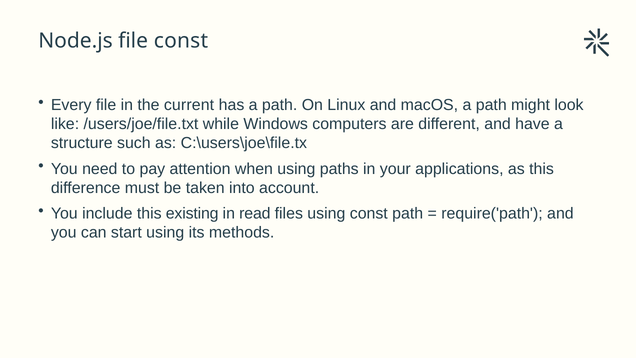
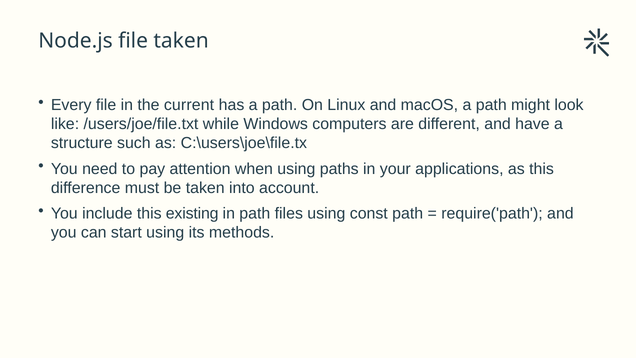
file const: const -> taken
in read: read -> path
